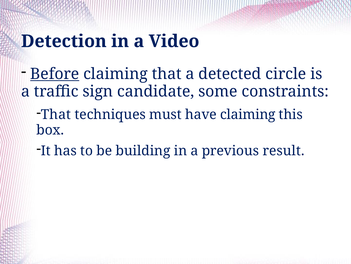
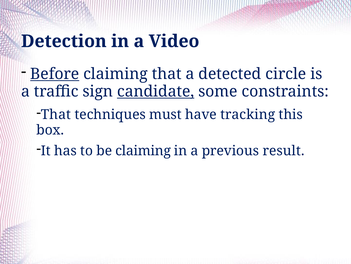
candidate underline: none -> present
have claiming: claiming -> tracking
be building: building -> claiming
